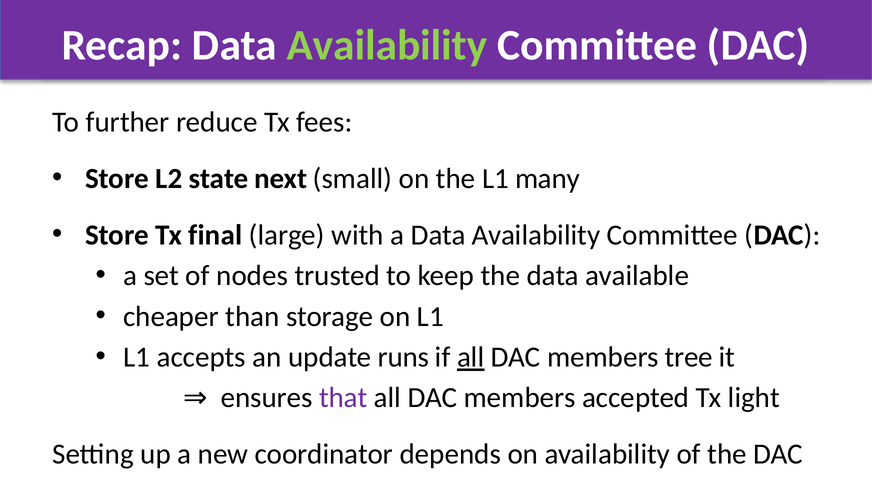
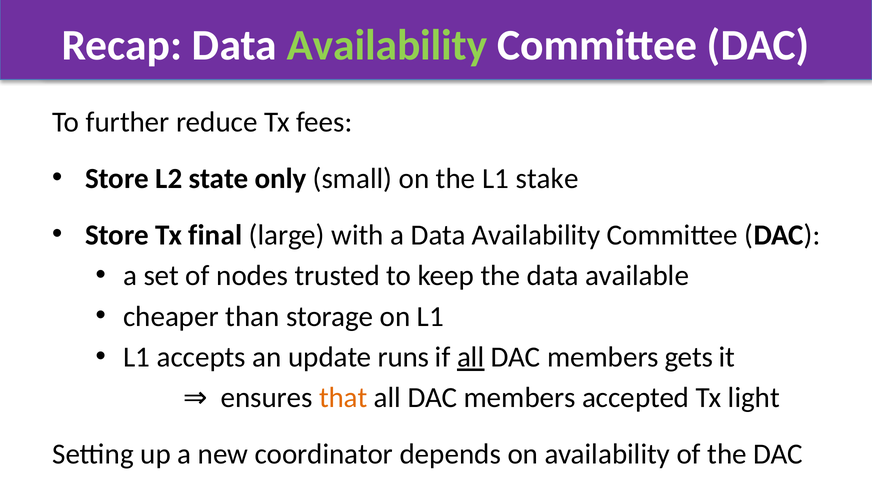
next: next -> only
many: many -> stake
tree: tree -> gets
that colour: purple -> orange
